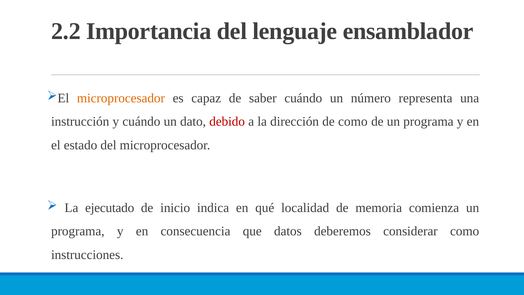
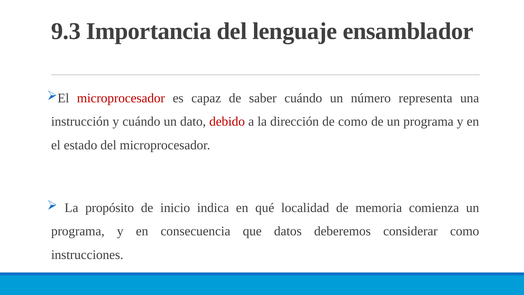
2.2: 2.2 -> 9.3
microprocesador at (121, 98) colour: orange -> red
ejecutado: ejecutado -> propósito
